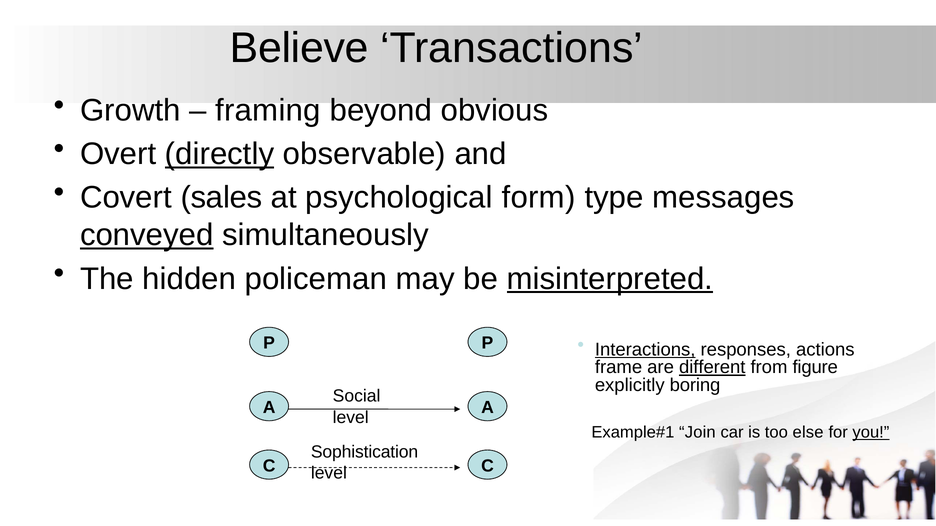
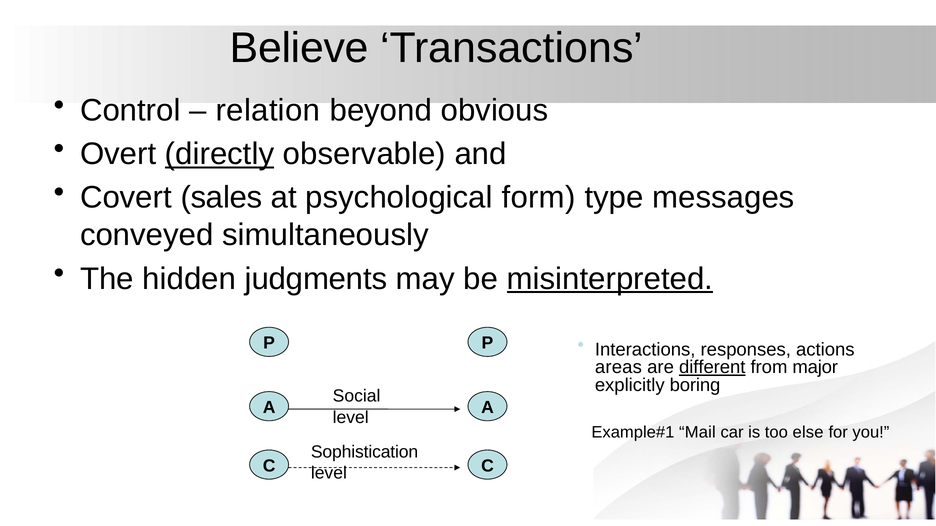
Growth: Growth -> Control
framing: framing -> relation
conveyed underline: present -> none
policeman: policeman -> judgments
Interactions underline: present -> none
frame: frame -> areas
figure: figure -> major
Join: Join -> Mail
you underline: present -> none
